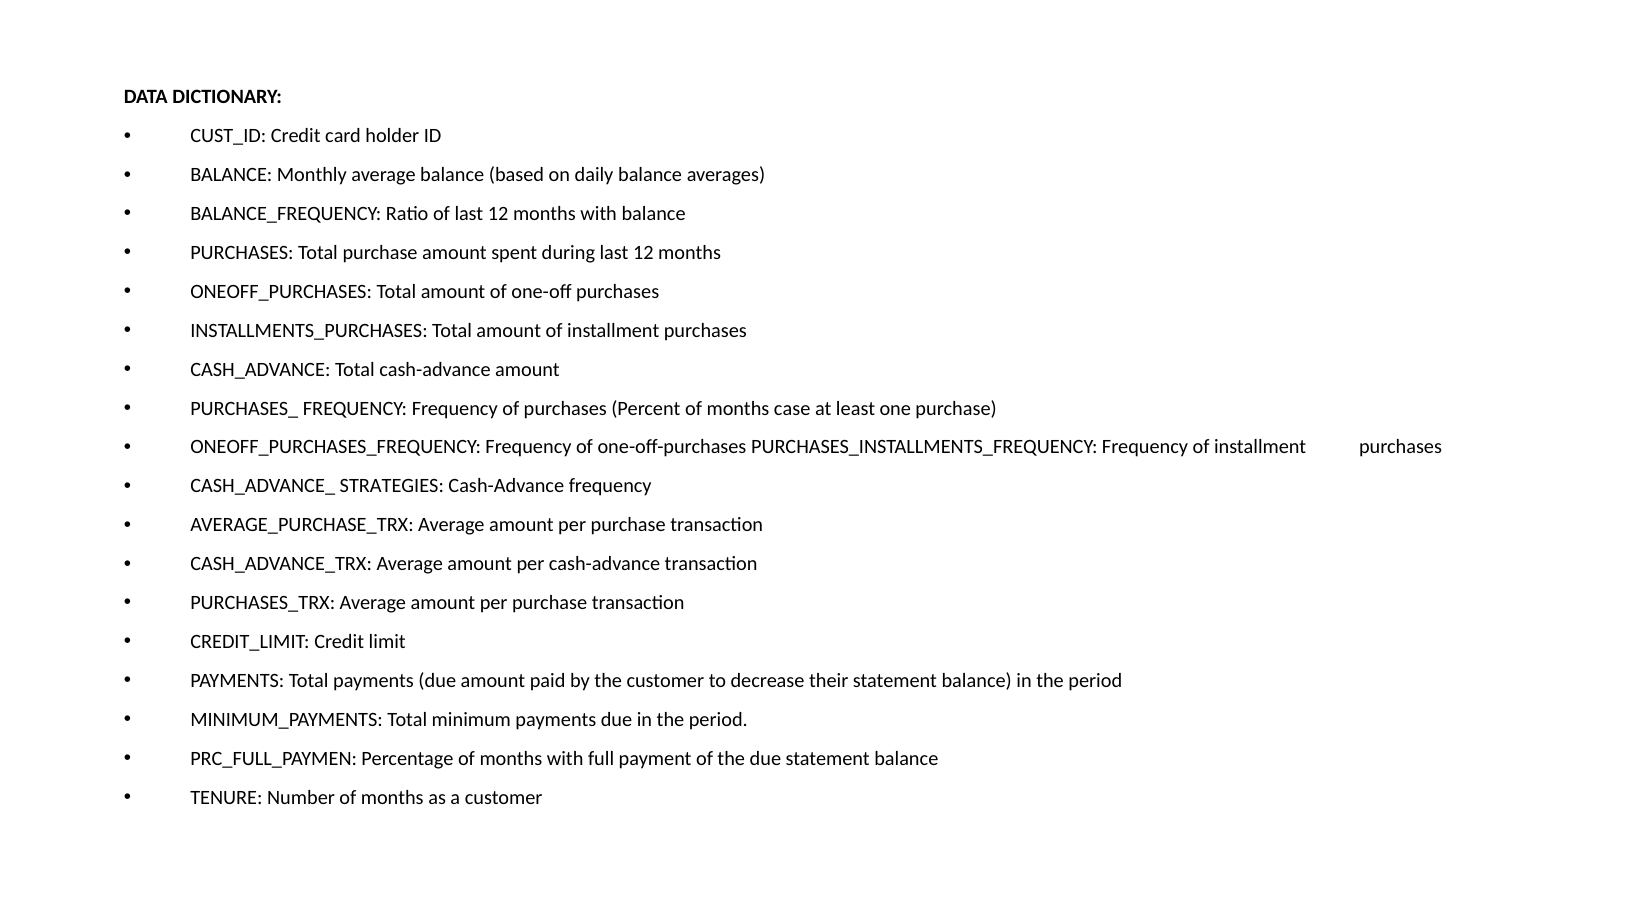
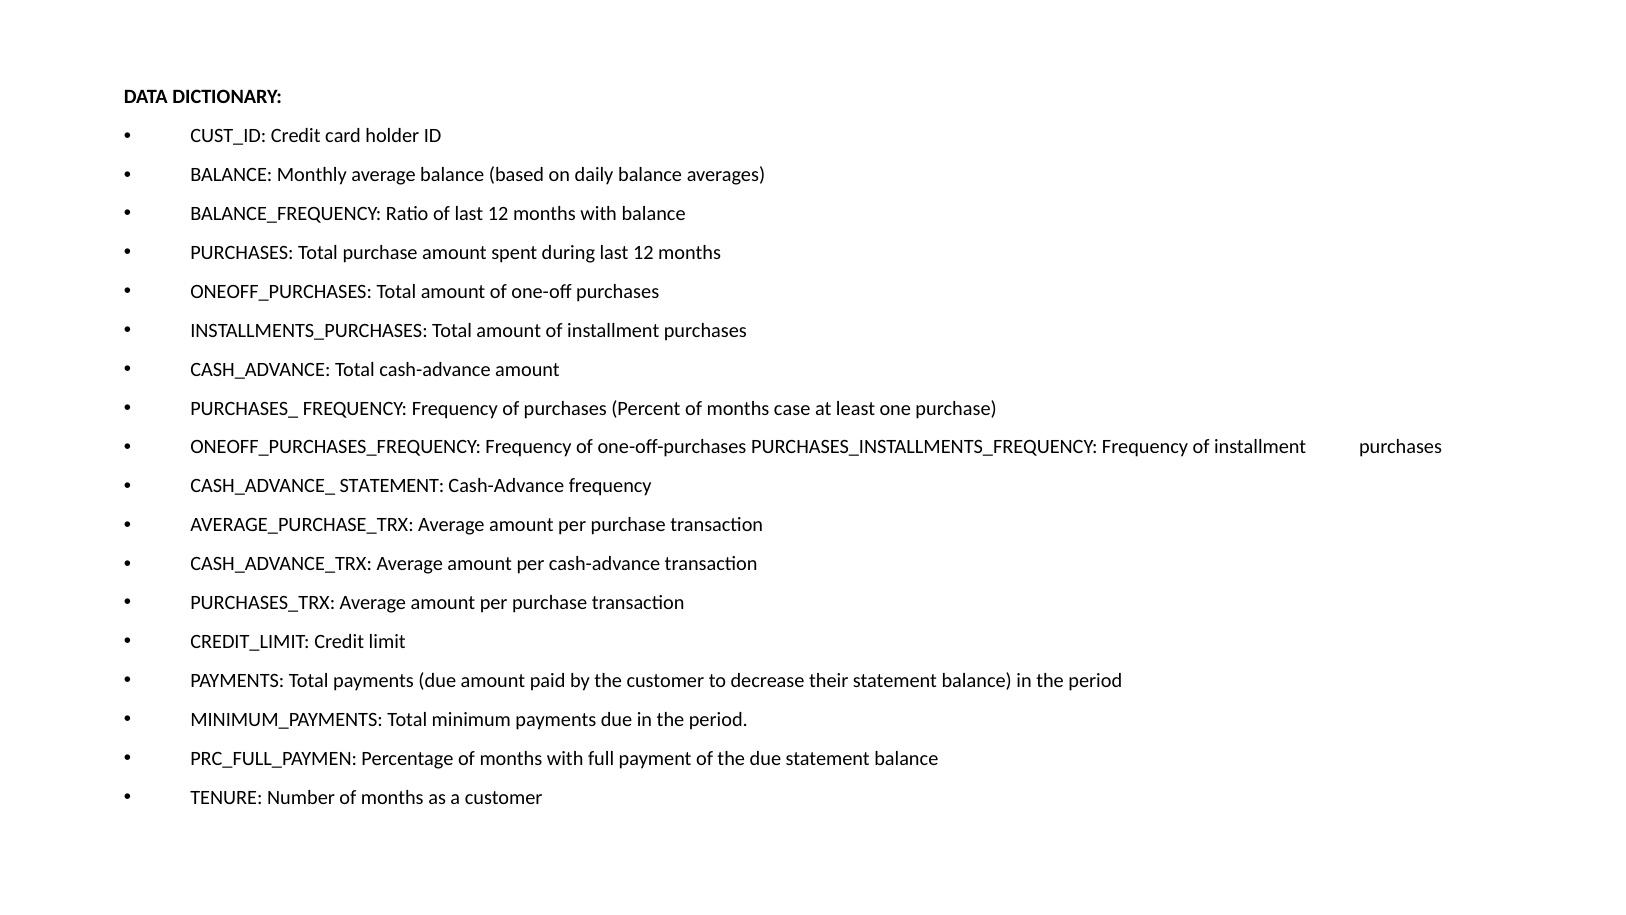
CASH_ADVANCE_ STRATEGIES: STRATEGIES -> STATEMENT
